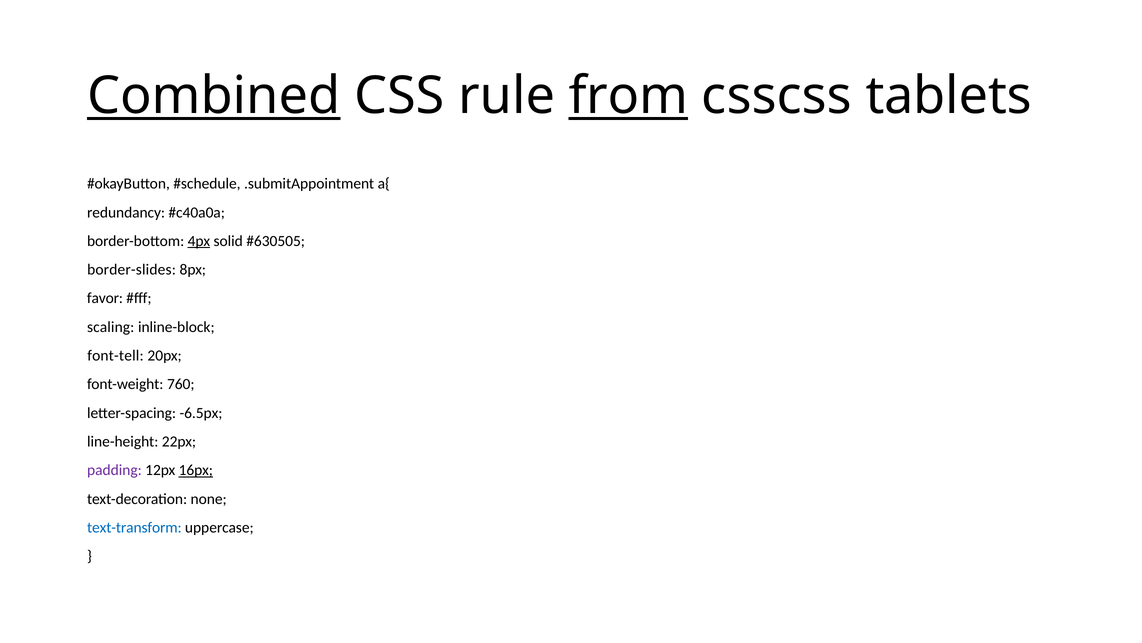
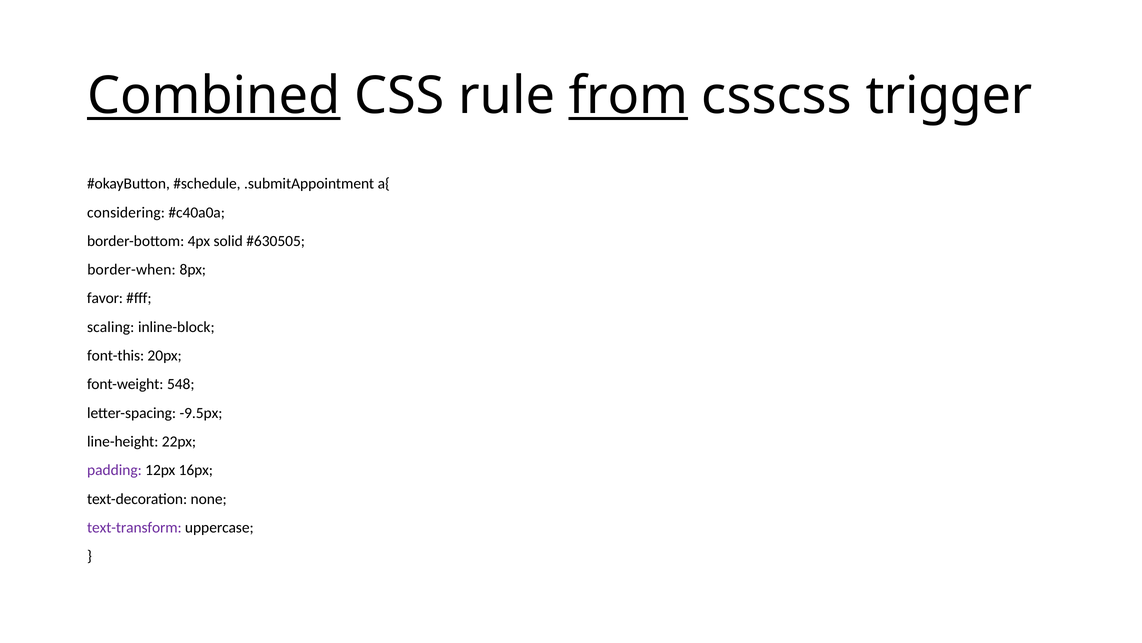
tablets: tablets -> trigger
redundancy: redundancy -> considering
4px underline: present -> none
border-slides: border-slides -> border-when
font-tell: font-tell -> font-this
760: 760 -> 548
-6.5px: -6.5px -> -9.5px
16px underline: present -> none
text-transform colour: blue -> purple
